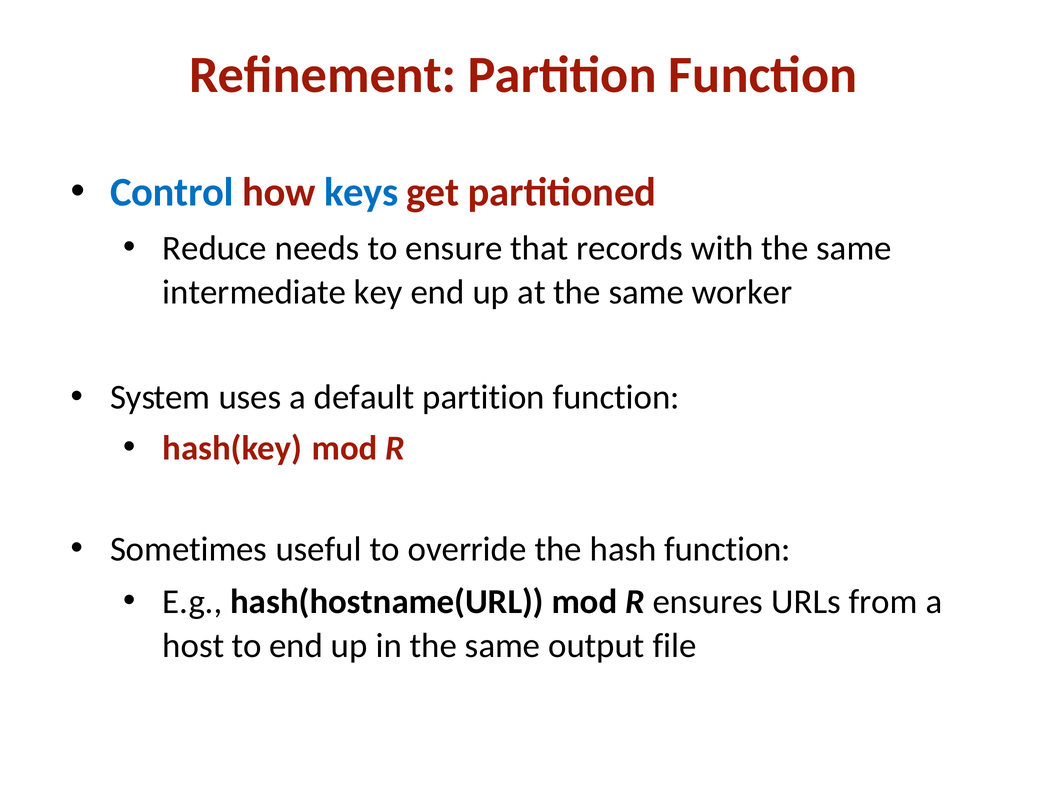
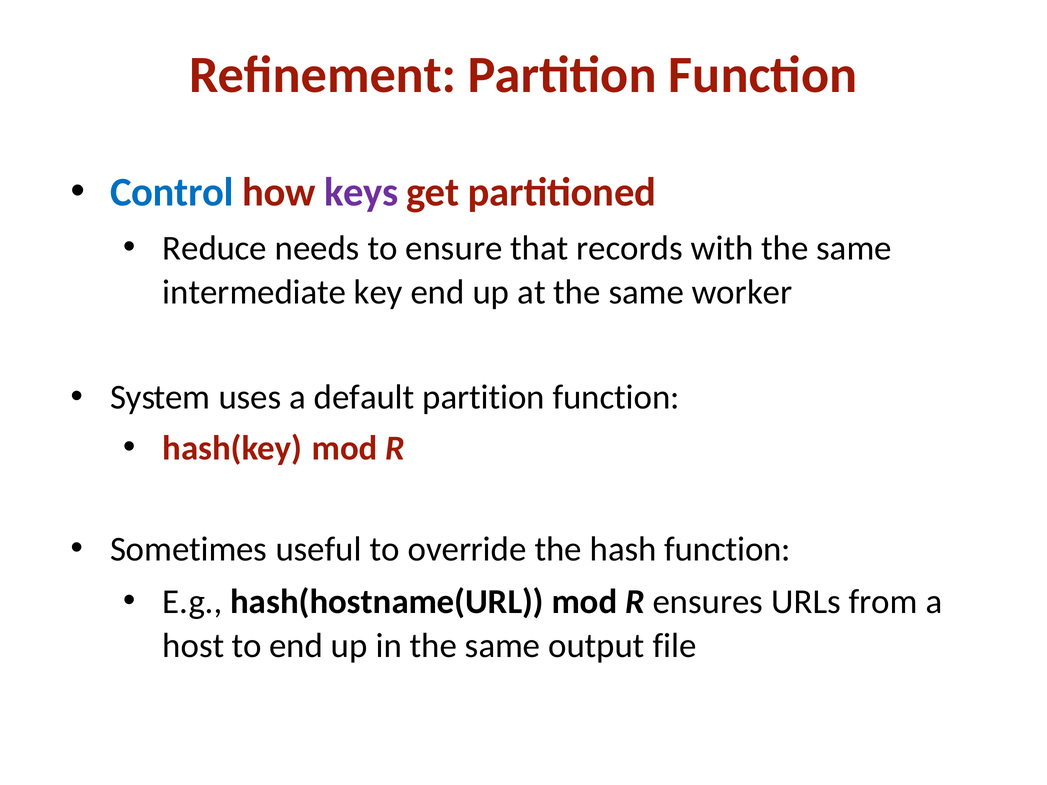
keys colour: blue -> purple
